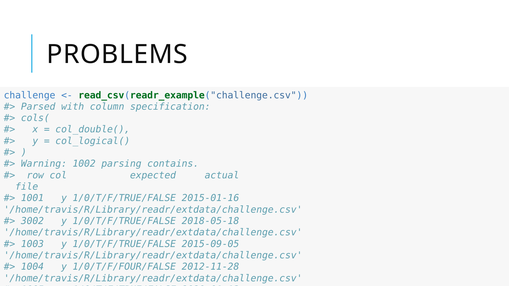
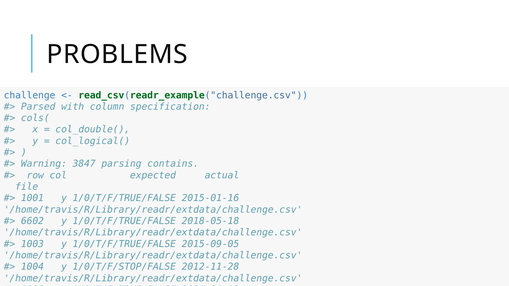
1002: 1002 -> 3847
3002: 3002 -> 6602
1/0/T/F/FOUR/FALSE: 1/0/T/F/FOUR/FALSE -> 1/0/T/F/STOP/FALSE
